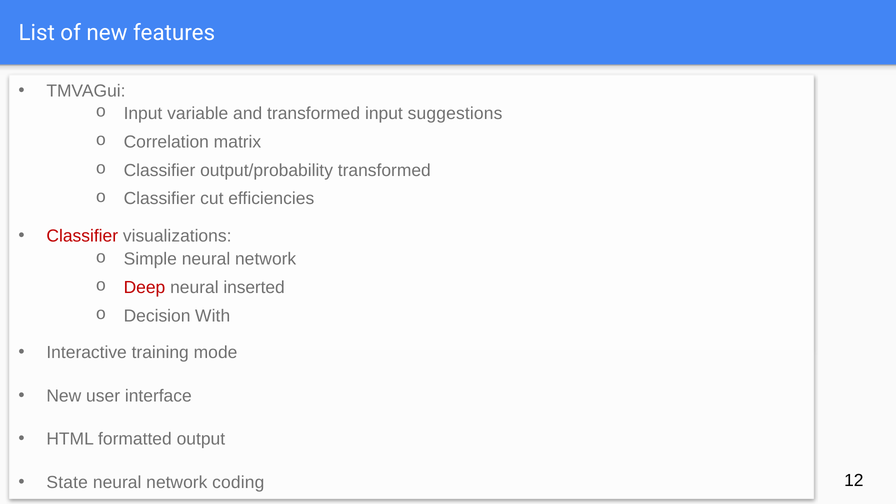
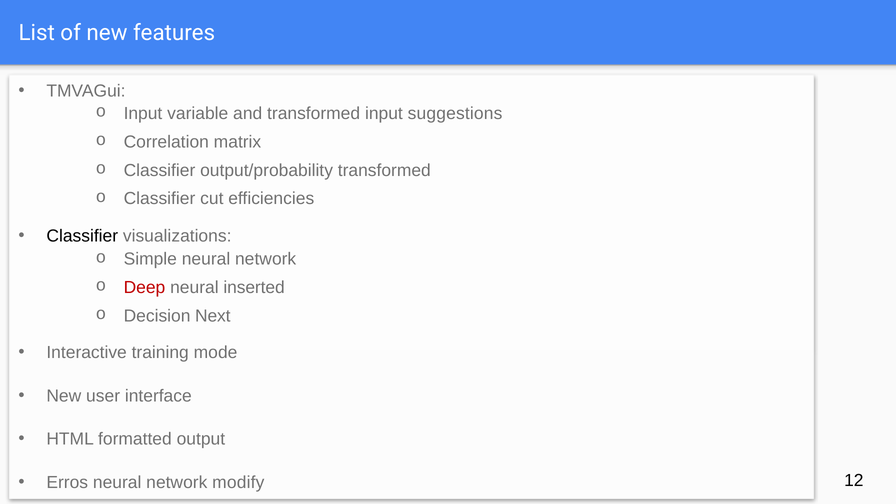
Classifier at (82, 236) colour: red -> black
With: With -> Next
State: State -> Erros
coding: coding -> modify
